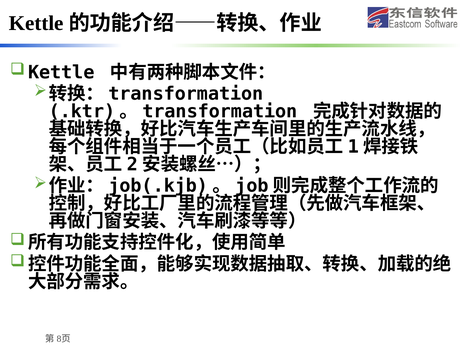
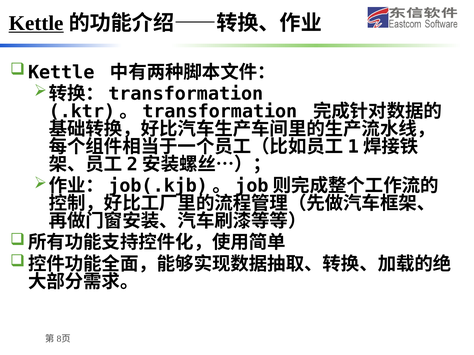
Kettle underline: none -> present
